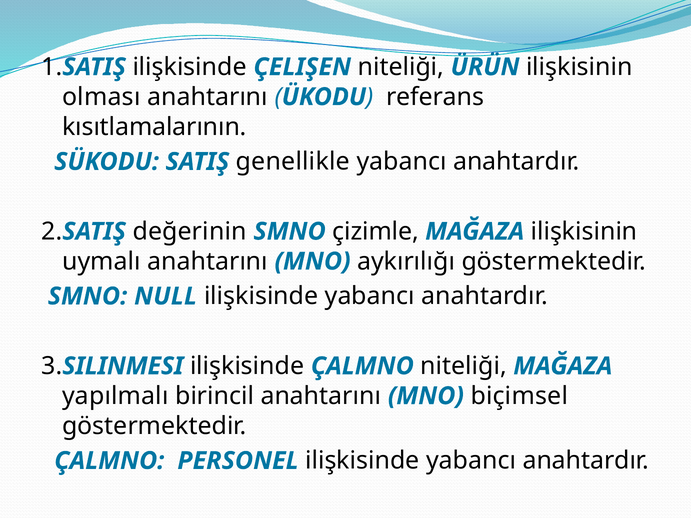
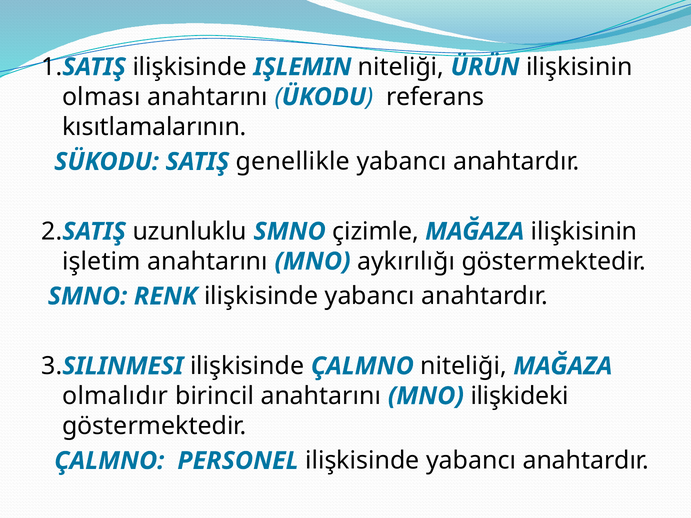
ÇELIŞEN: ÇELIŞEN -> IŞLEMIN
değerinin: değerinin -> uzunluklu
uymalı: uymalı -> işletim
NULL: NULL -> RENK
yapılmalı: yapılmalı -> olmalıdır
biçimsel: biçimsel -> ilişkideki
